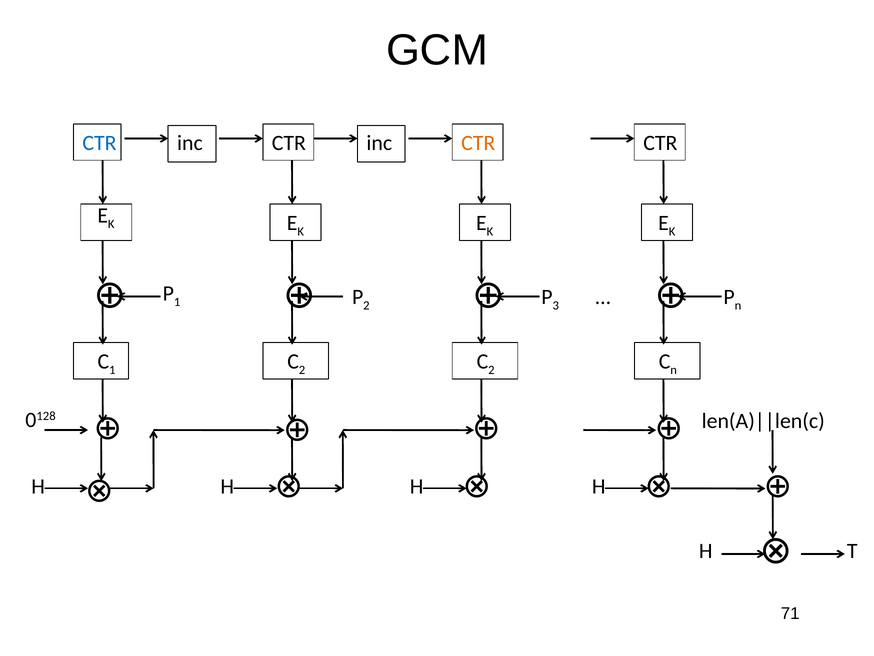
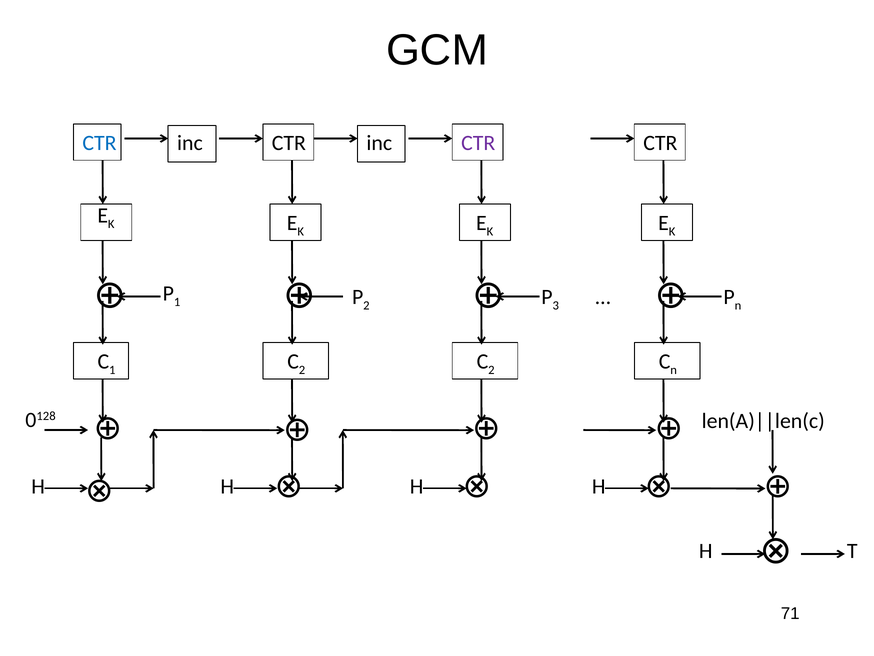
CTR at (478, 143) colour: orange -> purple
